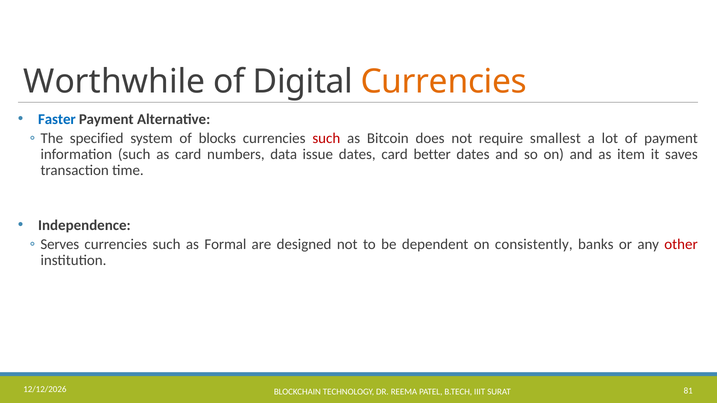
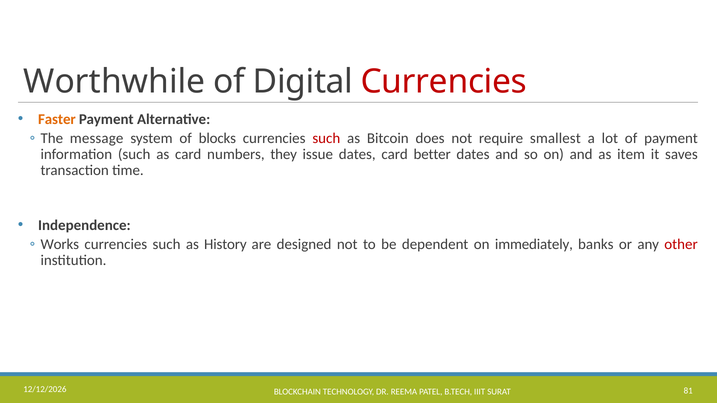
Currencies at (444, 82) colour: orange -> red
Faster colour: blue -> orange
specified: specified -> message
data: data -> they
Serves: Serves -> Works
Formal: Formal -> History
consistently: consistently -> immediately
